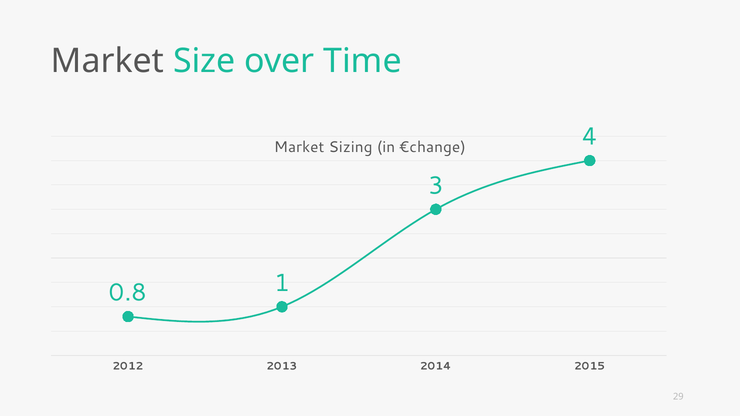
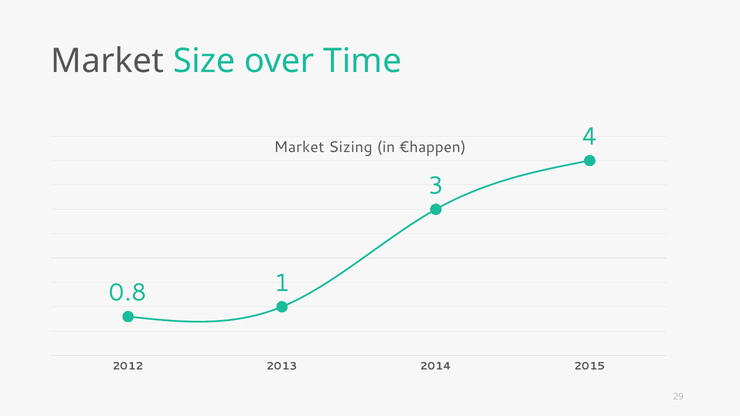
€change: €change -> €happen
